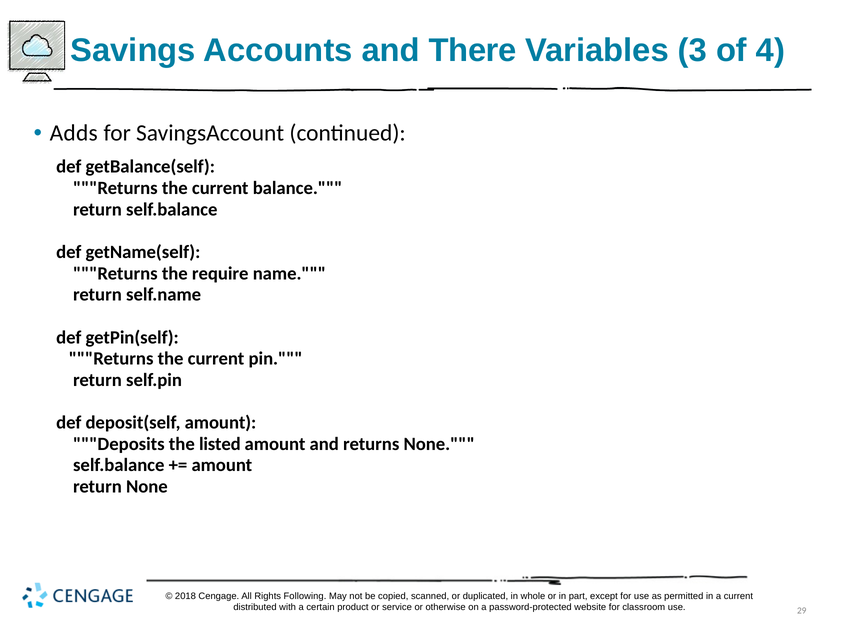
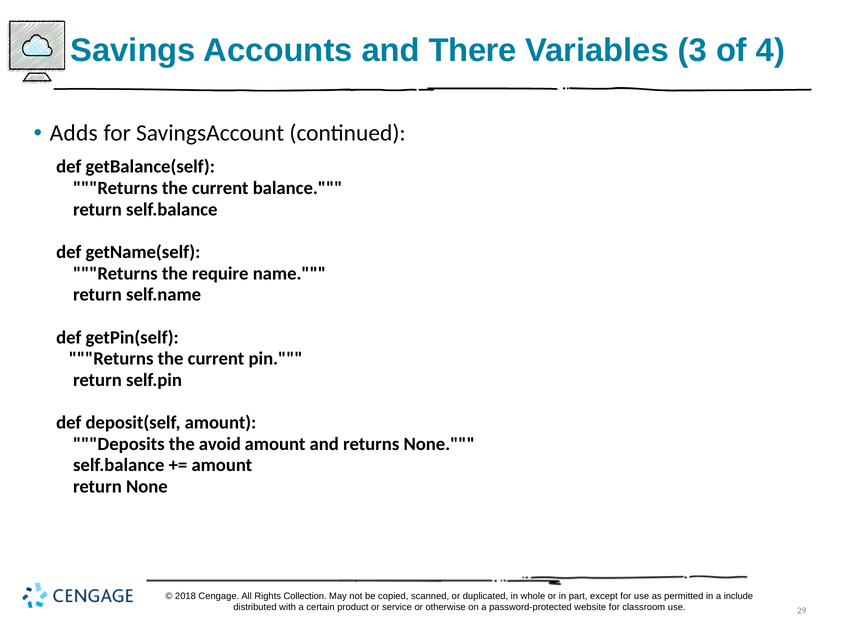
listed: listed -> avoid
Following: Following -> Collection
a current: current -> include
